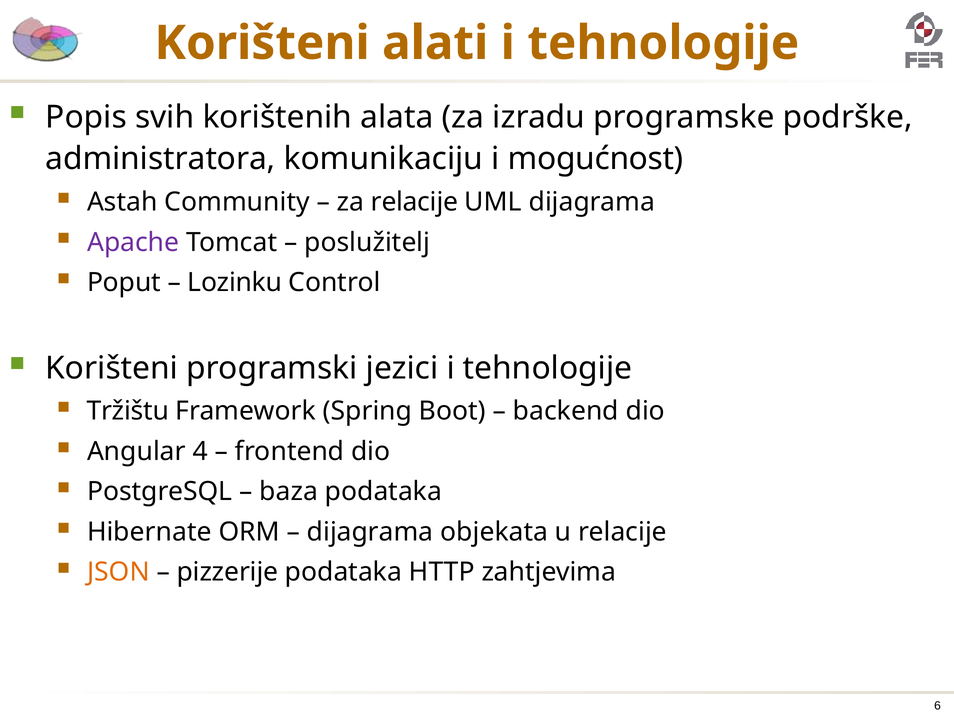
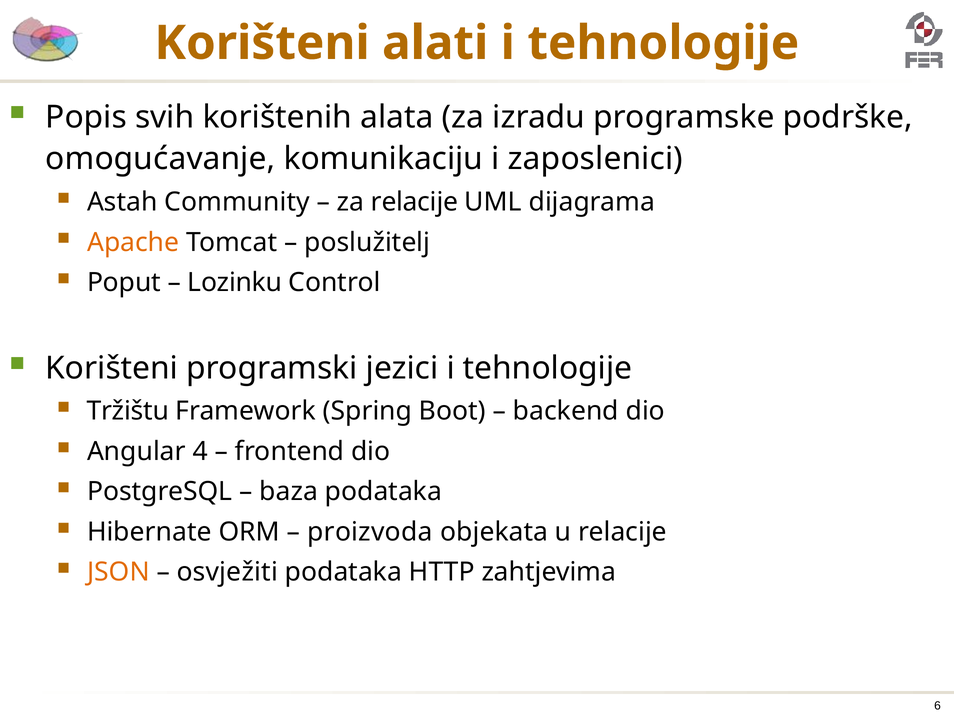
administratora: administratora -> omogućavanje
mogućnost: mogućnost -> zaposlenici
Apache colour: purple -> orange
dijagrama at (370, 532): dijagrama -> proizvoda
pizzerije: pizzerije -> osvježiti
